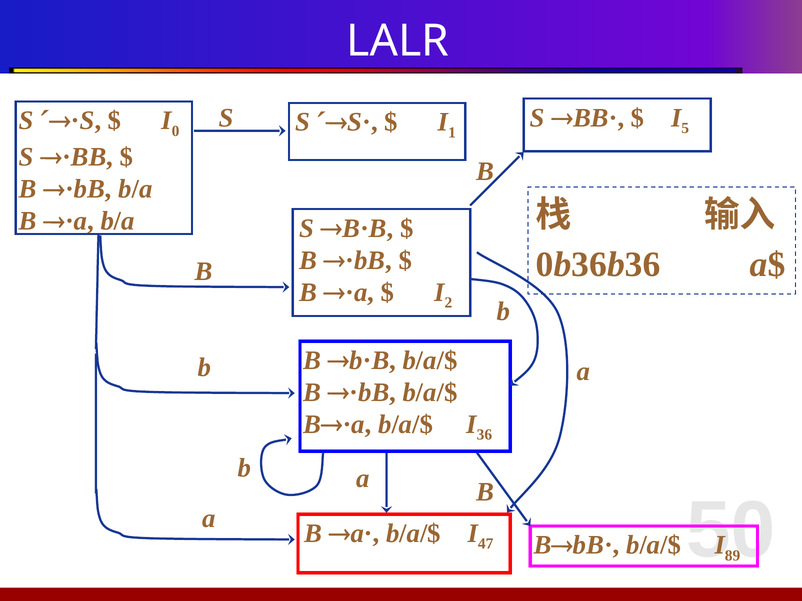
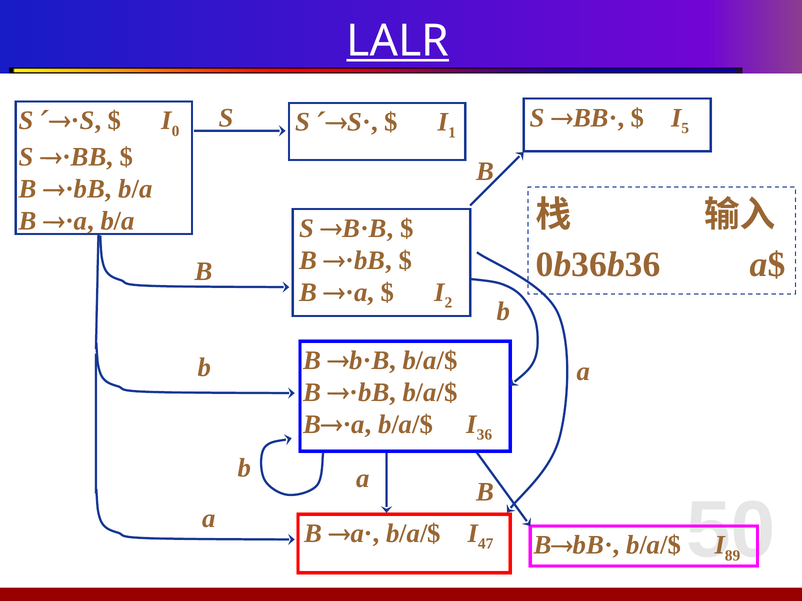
LALR underline: none -> present
